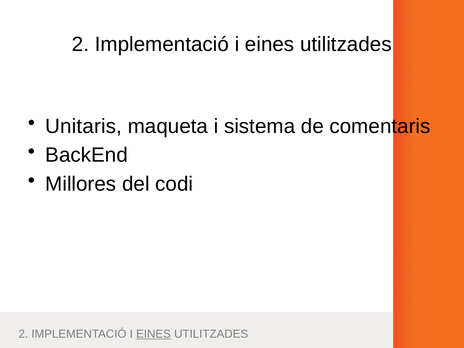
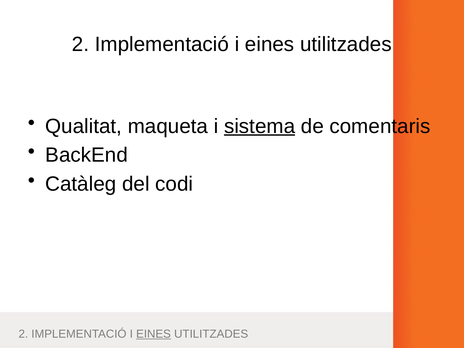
Unitaris: Unitaris -> Qualitat
sistema underline: none -> present
Millores: Millores -> Catàleg
